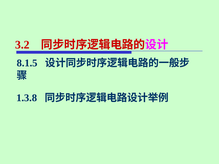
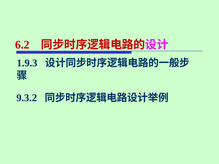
3.2: 3.2 -> 6.2
8.1.5: 8.1.5 -> 1.9.3
1.3.8: 1.3.8 -> 9.3.2
